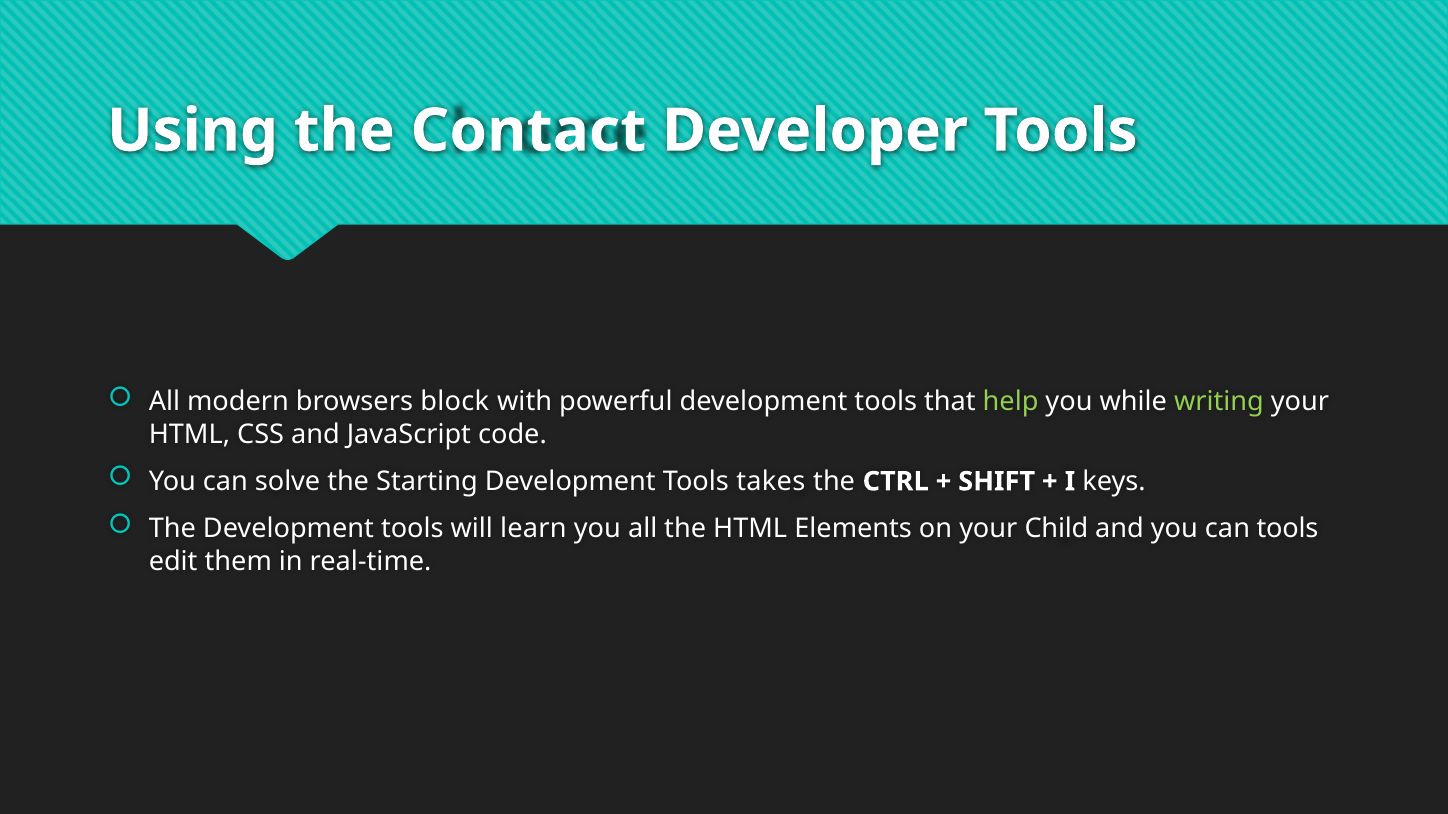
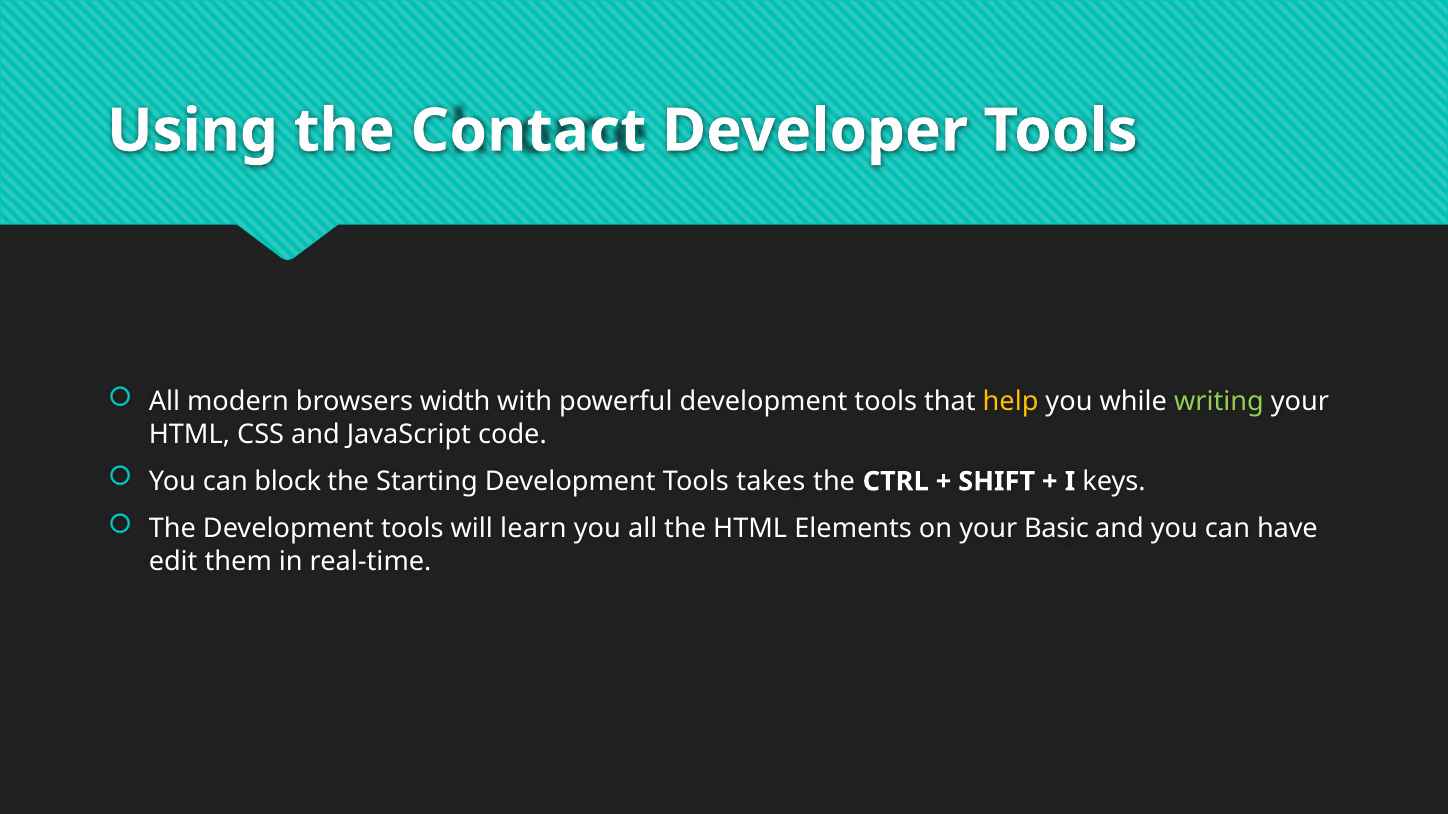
block: block -> width
help colour: light green -> yellow
solve: solve -> block
Child: Child -> Basic
can tools: tools -> have
